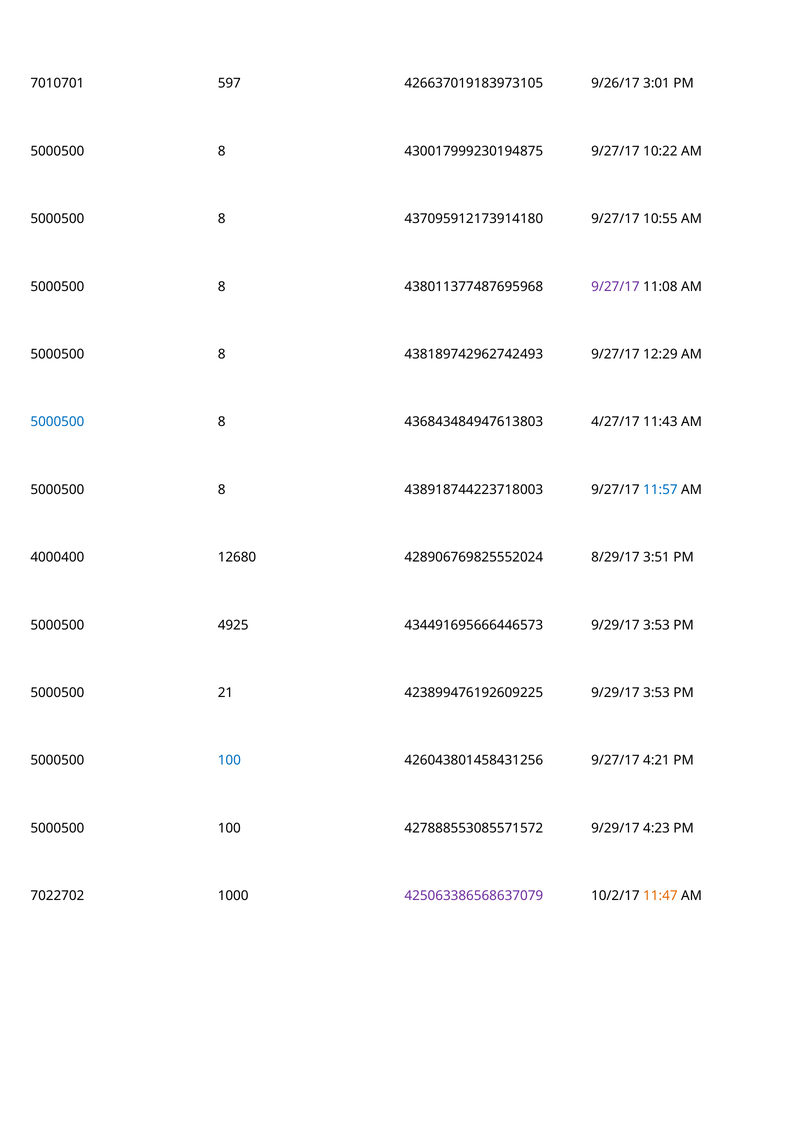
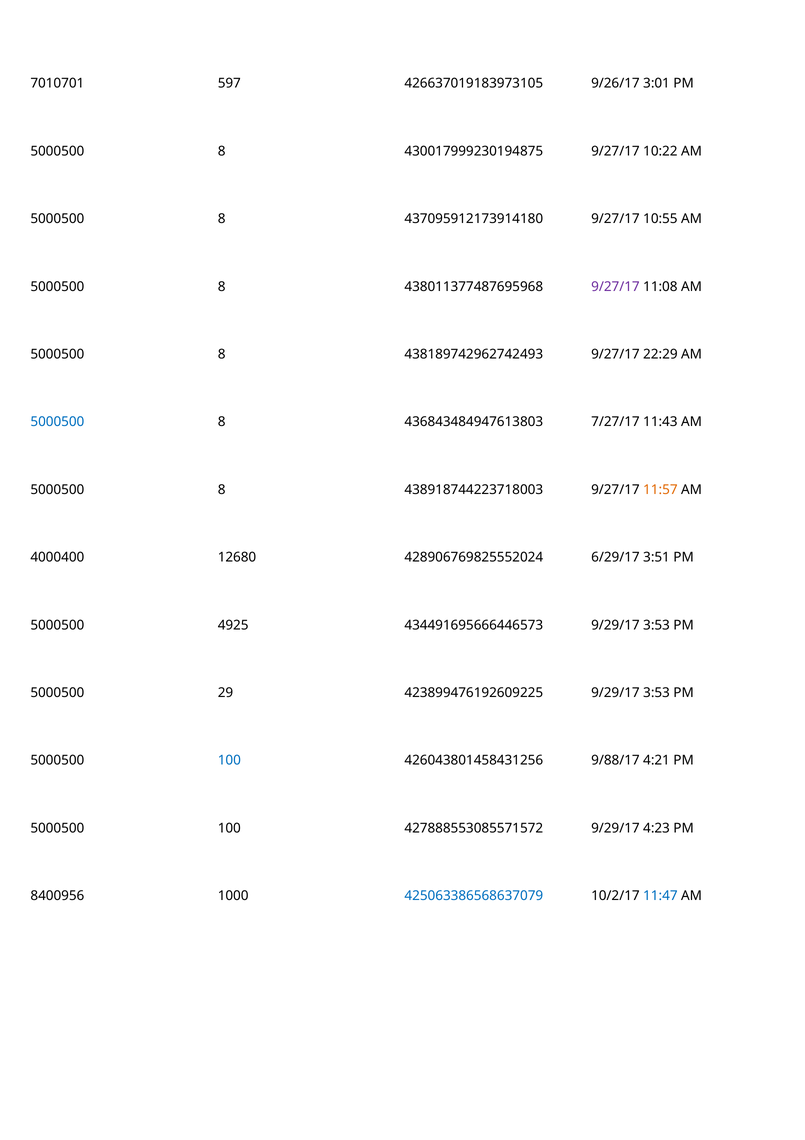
12:29: 12:29 -> 22:29
4/27/17: 4/27/17 -> 7/27/17
11:57 colour: blue -> orange
8/29/17: 8/29/17 -> 6/29/17
21: 21 -> 29
426043801458431256 9/27/17: 9/27/17 -> 9/88/17
7022702: 7022702 -> 8400956
425063386568637079 colour: purple -> blue
11:47 colour: orange -> blue
